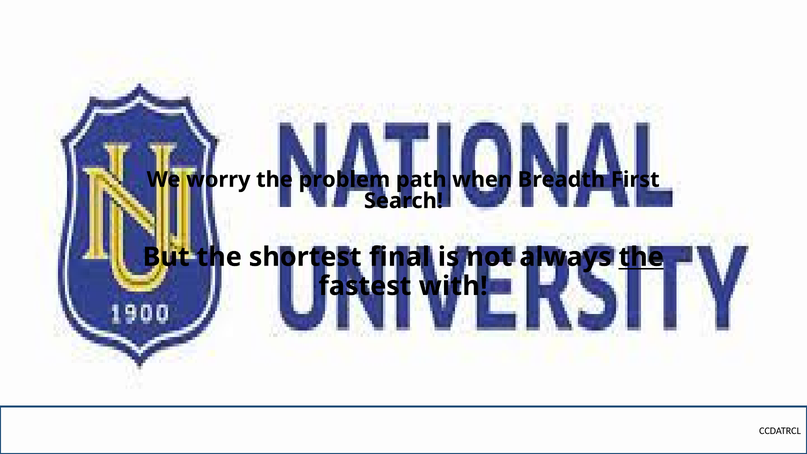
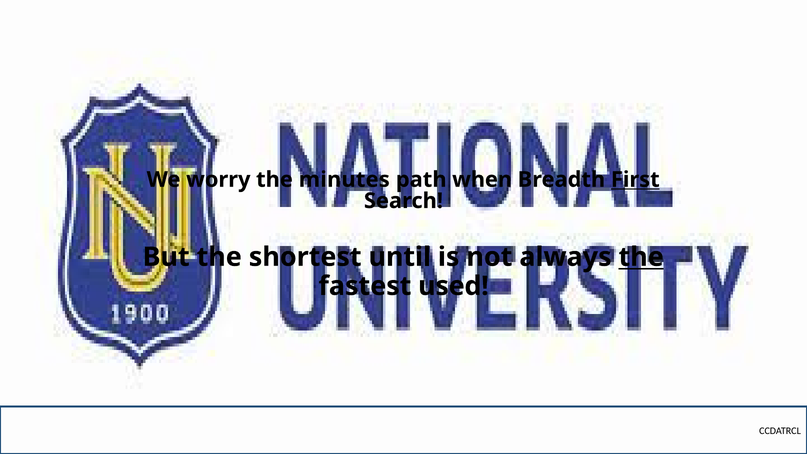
problem: problem -> minutes
First underline: none -> present
final: final -> until
with: with -> used
